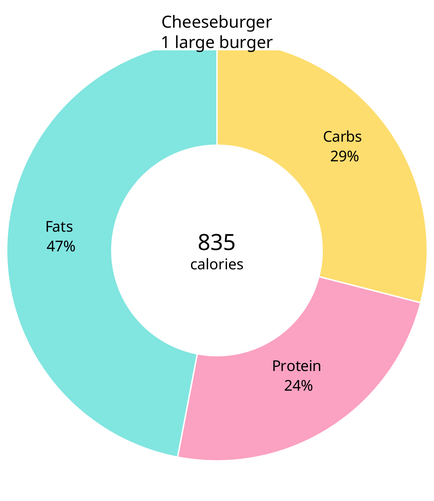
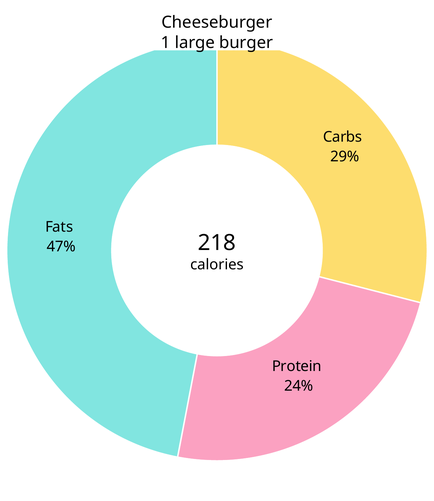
835: 835 -> 218
